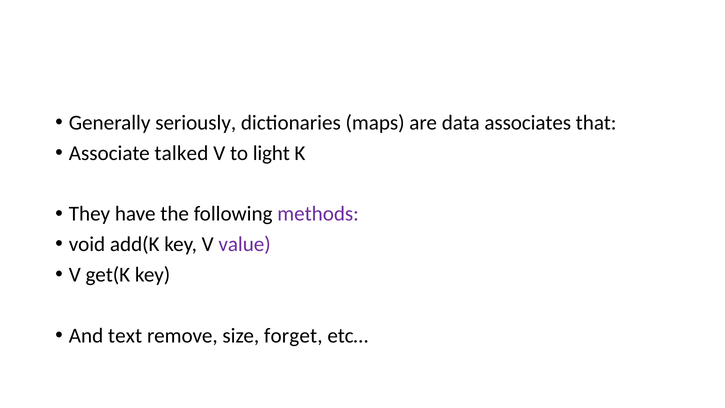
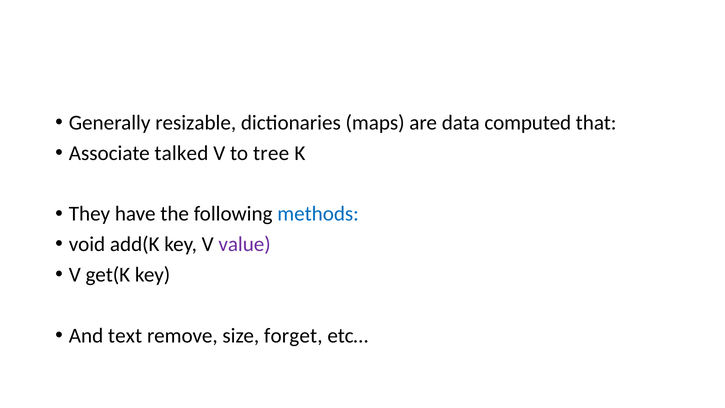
seriously: seriously -> resizable
associates: associates -> computed
light: light -> tree
methods colour: purple -> blue
